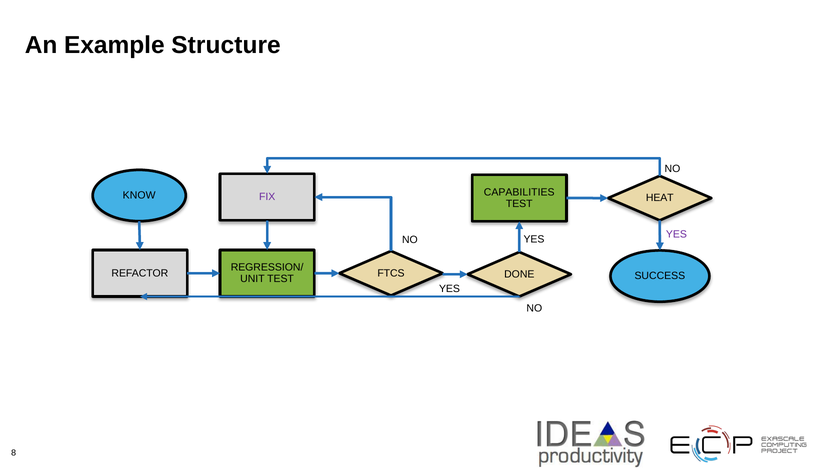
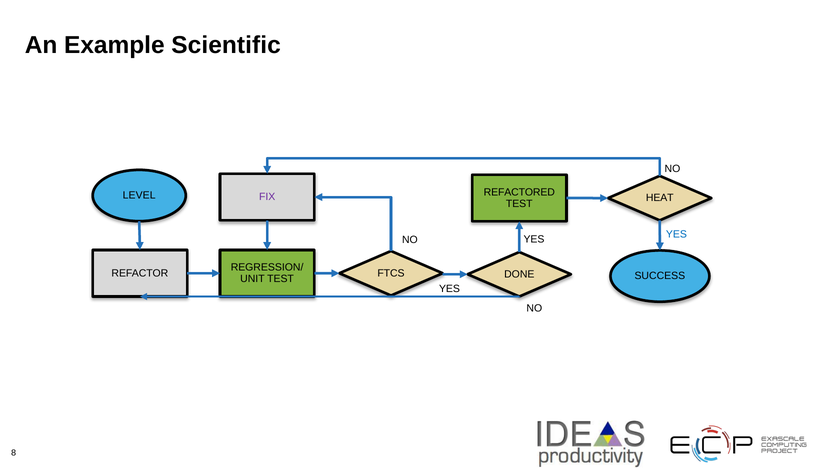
Structure: Structure -> Scientific
CAPABILITIES: CAPABILITIES -> REFACTORED
KNOW: KNOW -> LEVEL
YES at (676, 234) colour: purple -> blue
